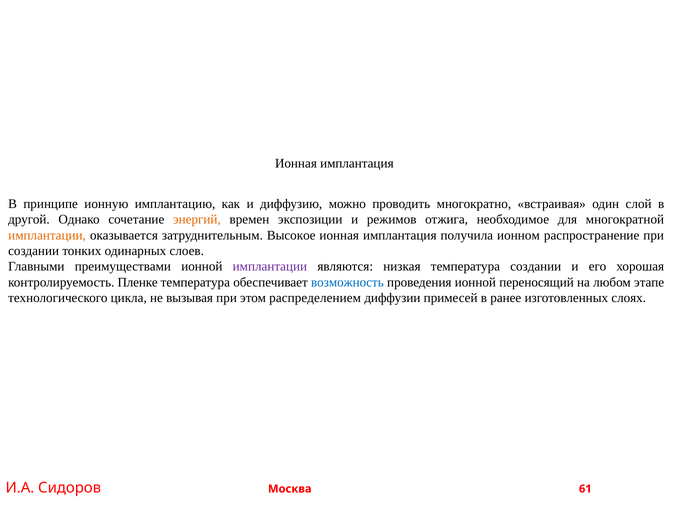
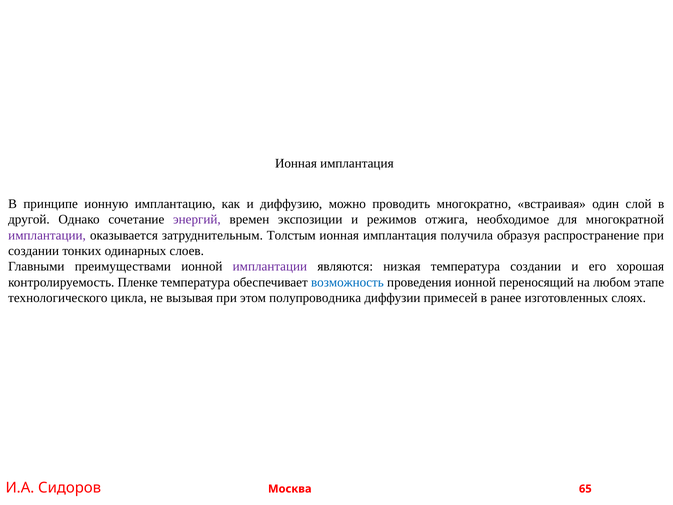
энергий colour: orange -> purple
имплантации at (47, 235) colour: orange -> purple
Высокое: Высокое -> Толстым
ионном: ионном -> образуя
распределением: распределением -> полупроводника
61: 61 -> 65
